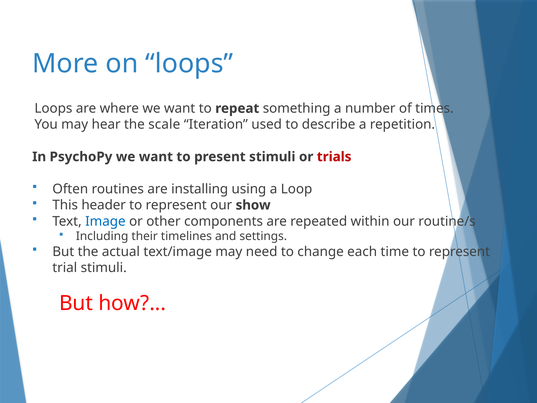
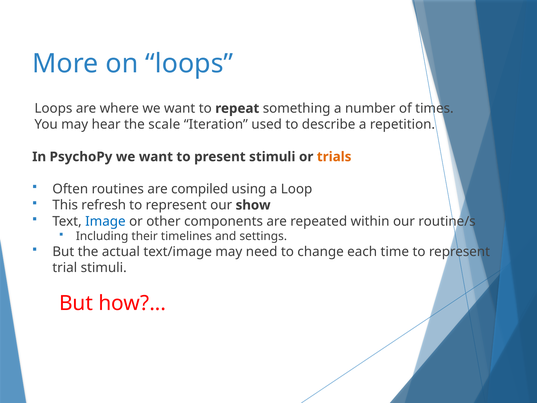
trials colour: red -> orange
installing: installing -> compiled
header: header -> refresh
